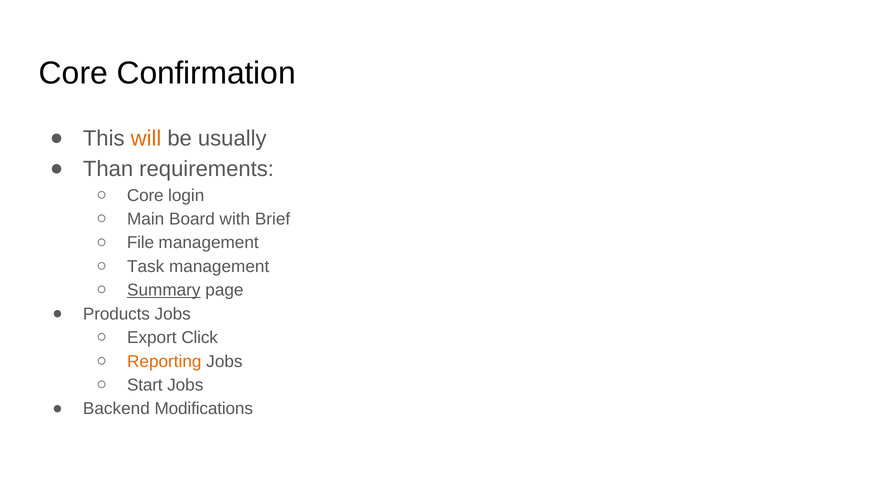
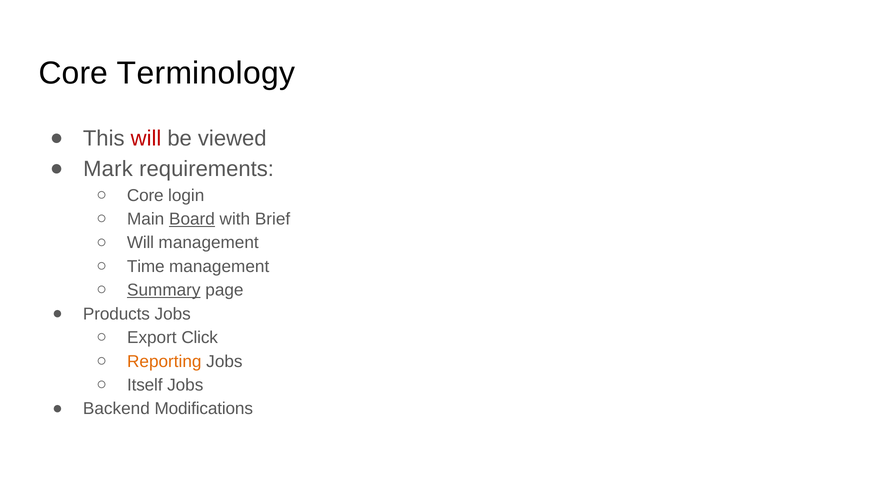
Confirmation: Confirmation -> Terminology
will at (146, 139) colour: orange -> red
usually: usually -> viewed
Than: Than -> Mark
Board underline: none -> present
File at (140, 243): File -> Will
Task: Task -> Time
Start: Start -> Itself
